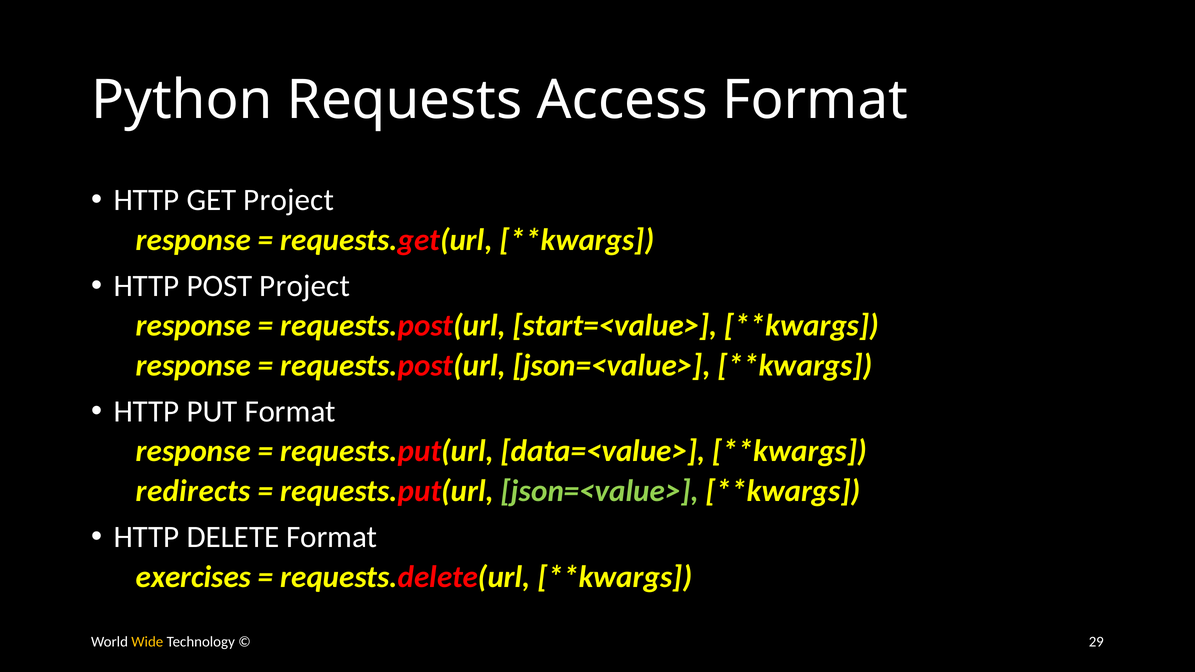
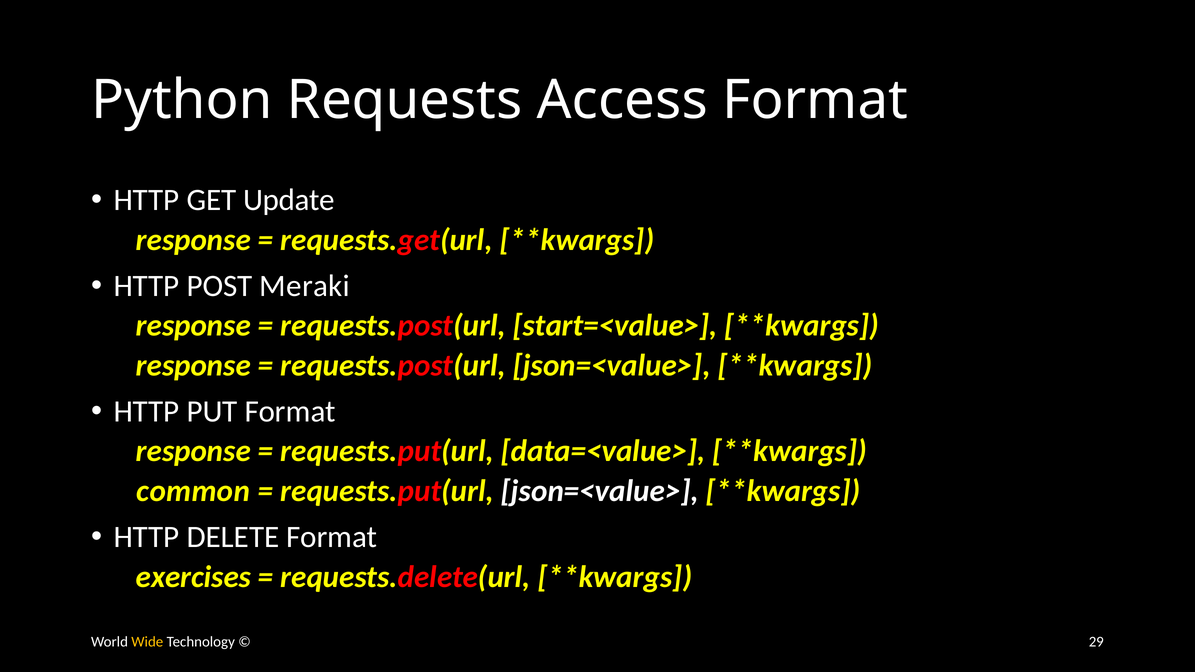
GET Project: Project -> Update
POST Project: Project -> Meraki
redirects: redirects -> common
json=<value> at (600, 491) colour: light green -> white
